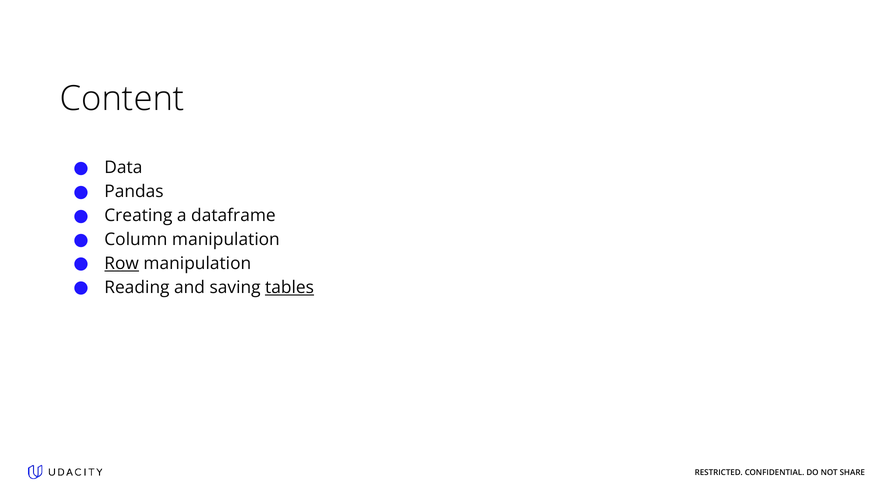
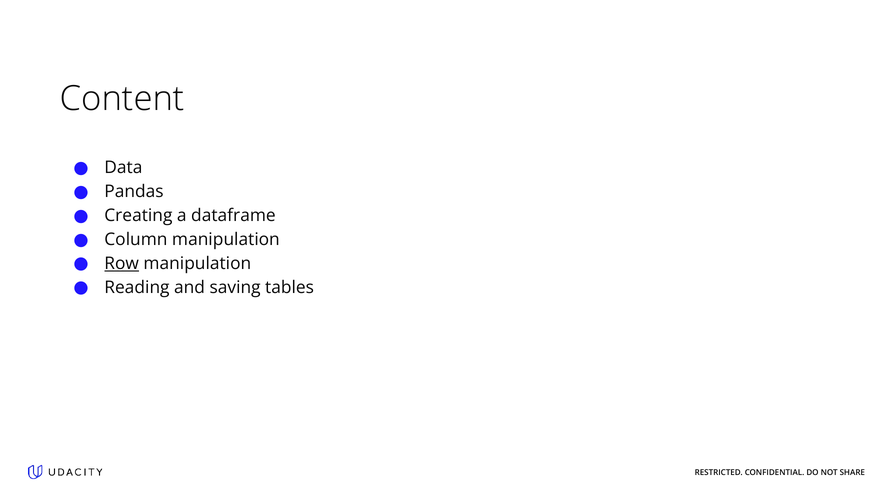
tables underline: present -> none
